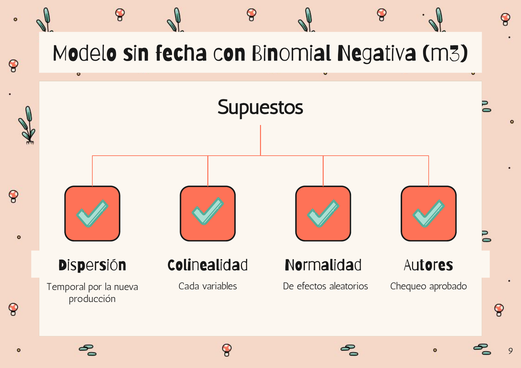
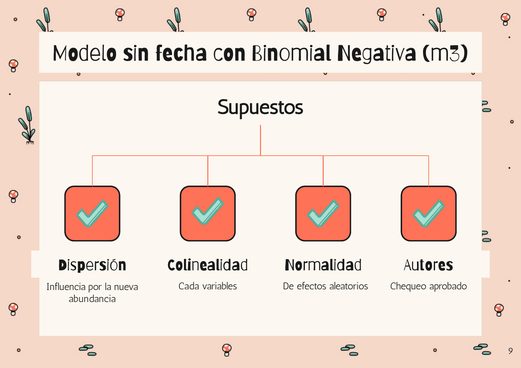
Temporal: Temporal -> Influencia
producción: producción -> abundancia
